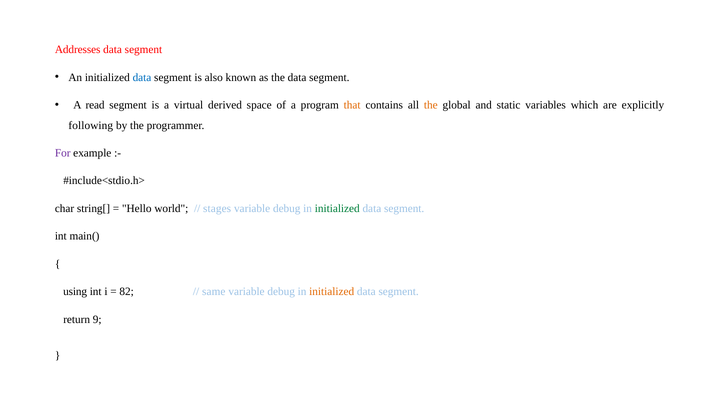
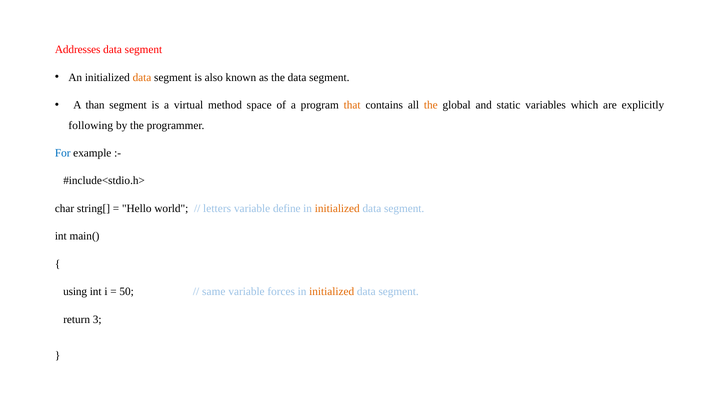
data at (142, 77) colour: blue -> orange
read: read -> than
derived: derived -> method
For colour: purple -> blue
stages: stages -> letters
debug at (287, 209): debug -> define
initialized at (337, 209) colour: green -> orange
82: 82 -> 50
debug at (281, 292): debug -> forces
9: 9 -> 3
